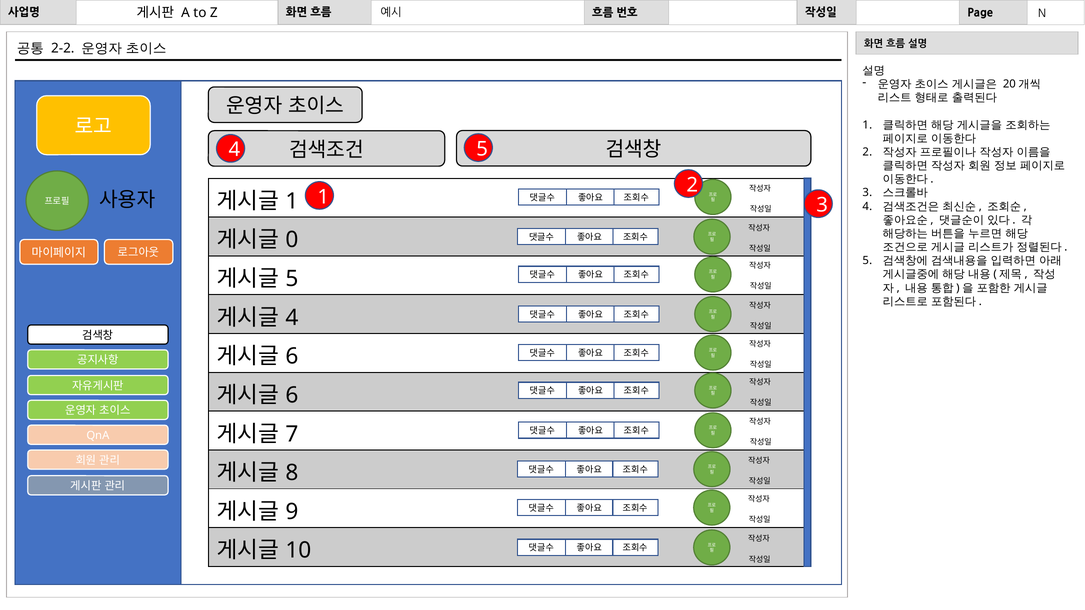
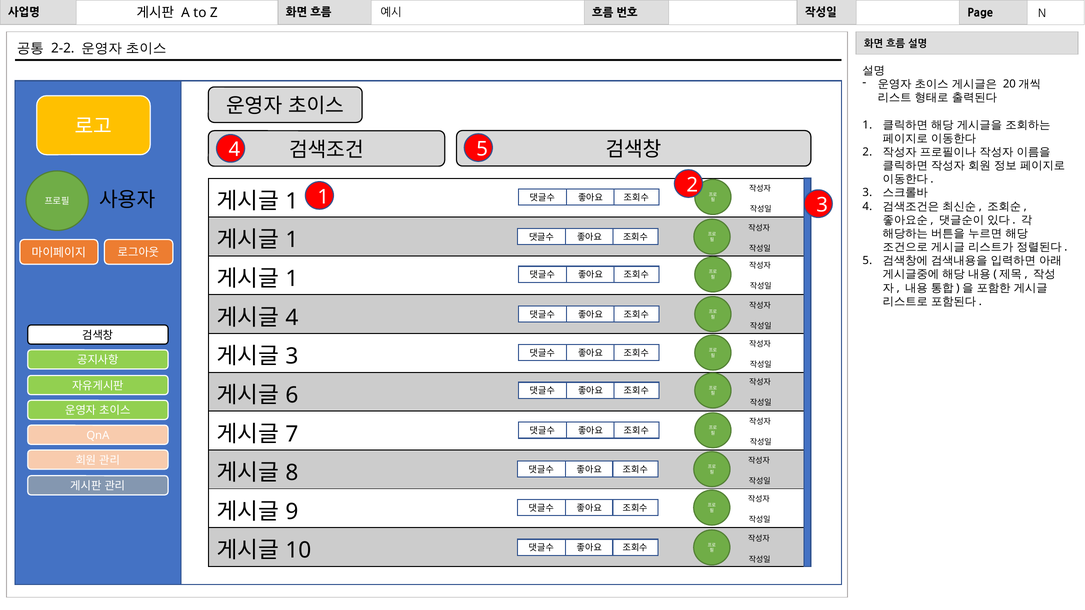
0 at (292, 240): 0 -> 1
5 at (292, 279): 5 -> 1
6 at (292, 357): 6 -> 3
